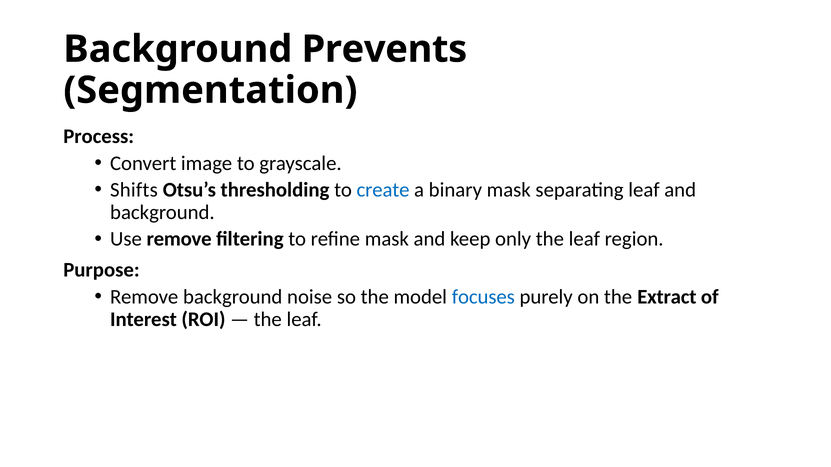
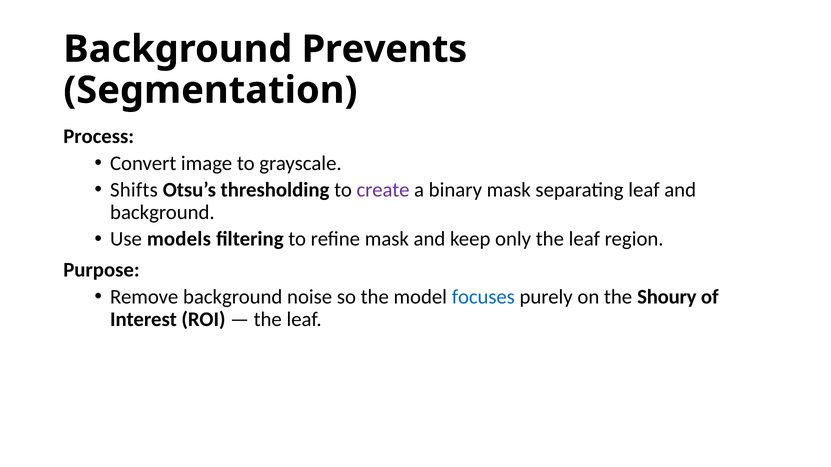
create colour: blue -> purple
Use remove: remove -> models
Extract: Extract -> Shoury
